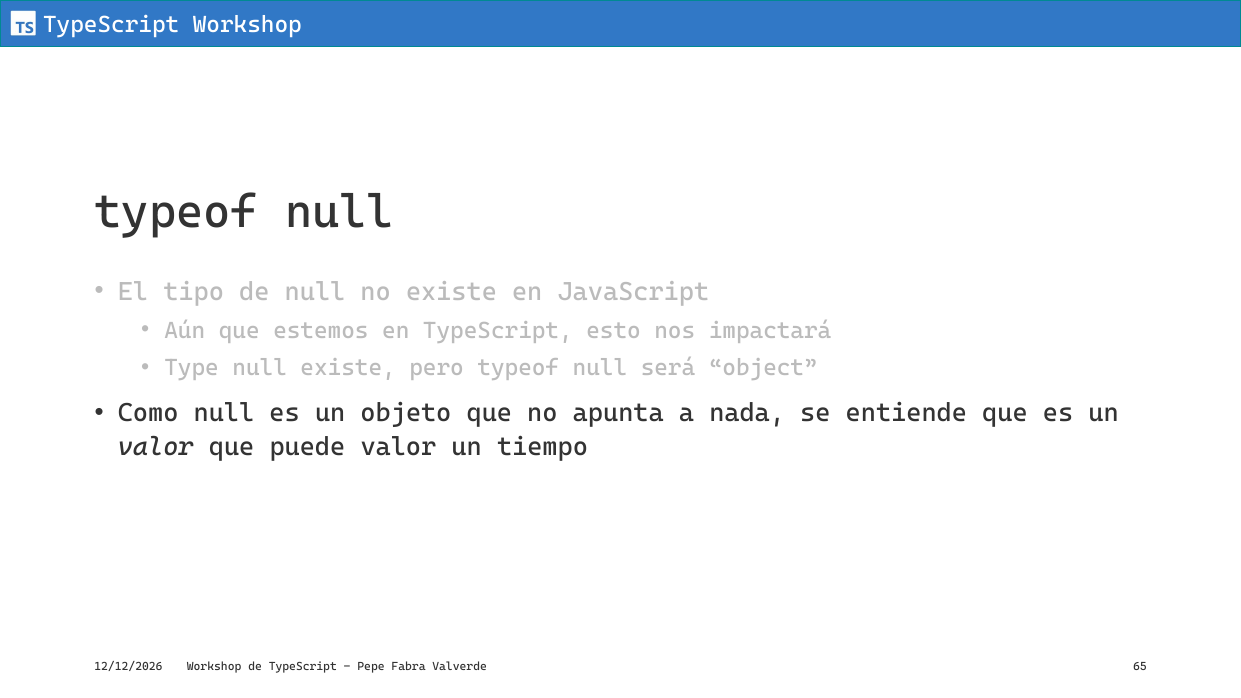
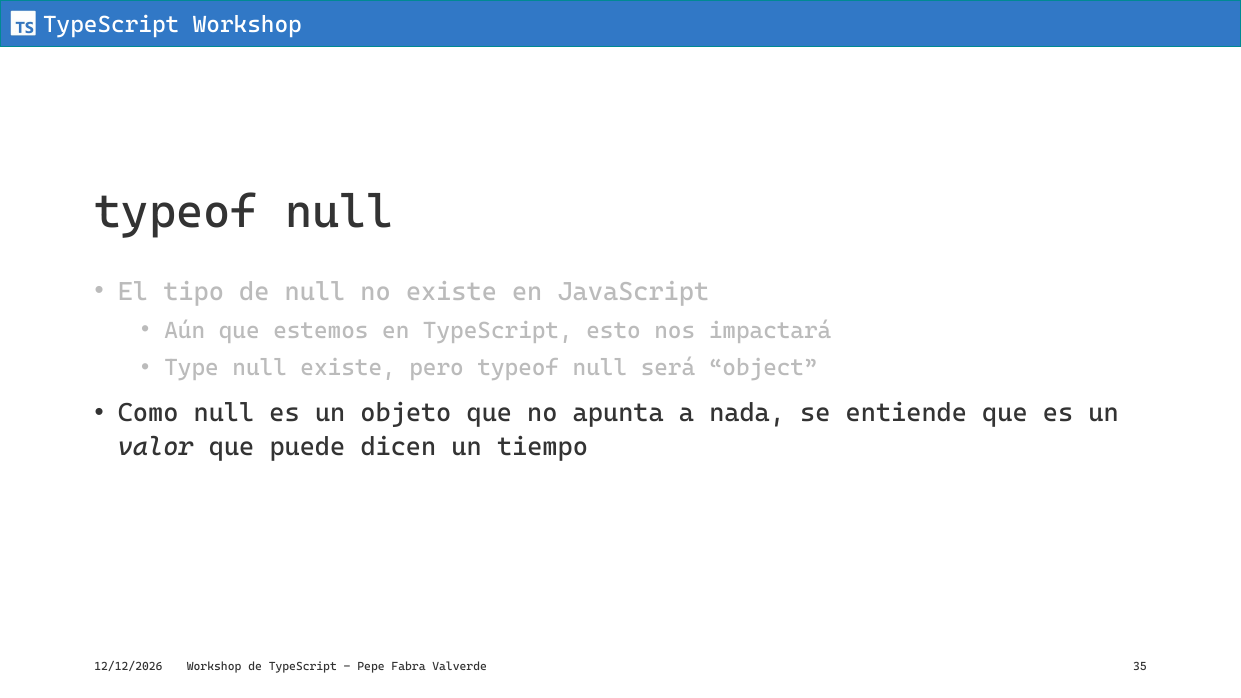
puede valor: valor -> dicen
65: 65 -> 35
